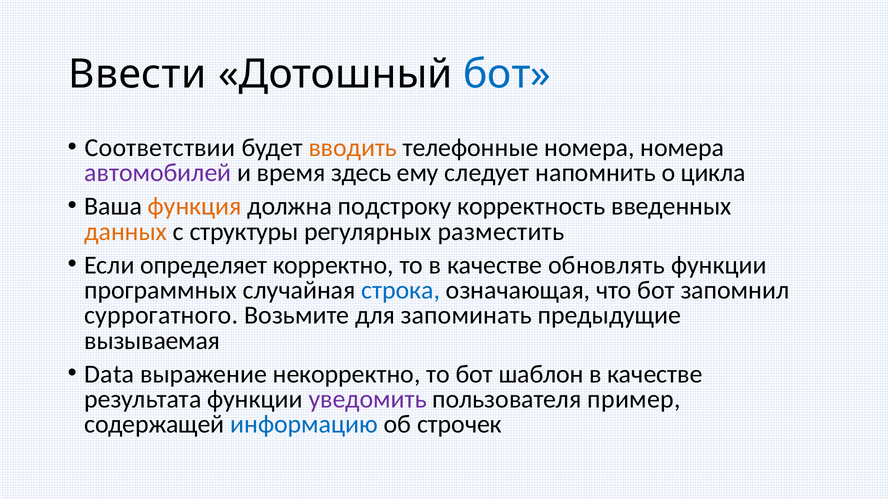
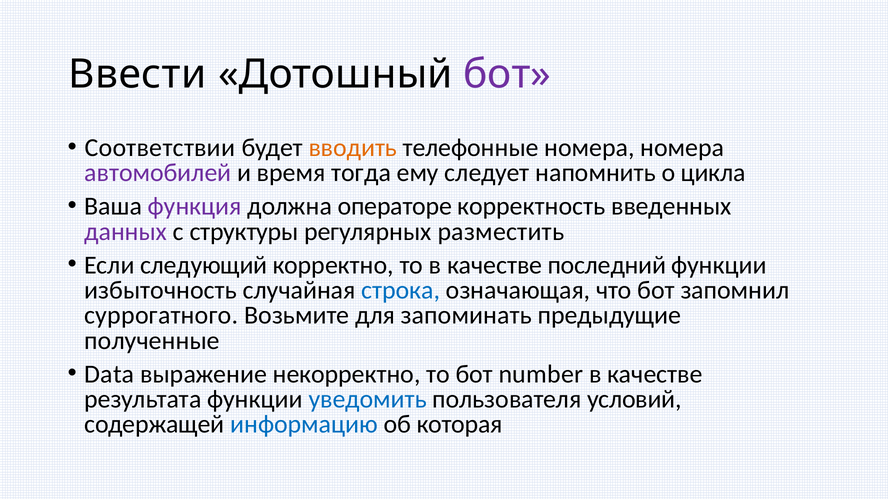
бот at (507, 75) colour: blue -> purple
здесь: здесь -> тогда
функция colour: orange -> purple
подстроку: подстроку -> операторе
данных colour: orange -> purple
определяет: определяет -> следующий
обновлять: обновлять -> последний
программных: программных -> избыточность
вызываемая: вызываемая -> полученные
шаблон: шаблон -> number
уведомить colour: purple -> blue
пример: пример -> условий
строчек: строчек -> которая
